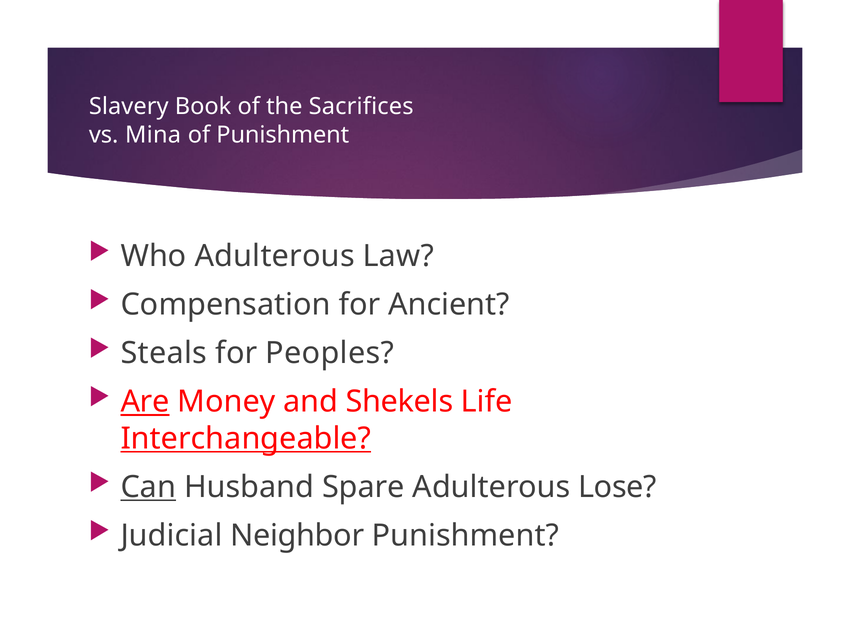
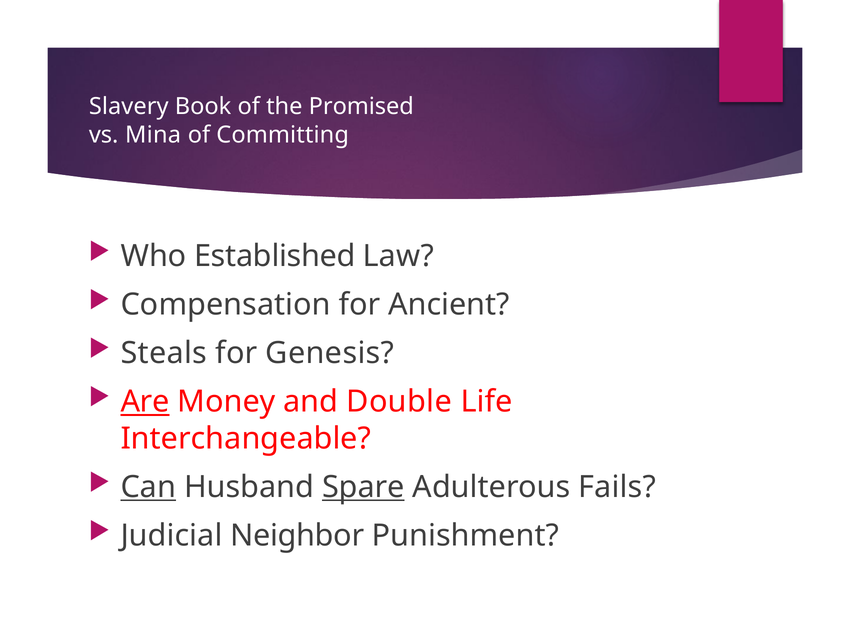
Sacrifices: Sacrifices -> Promised
of Punishment: Punishment -> Committing
Who Adulterous: Adulterous -> Established
Peoples: Peoples -> Genesis
Shekels: Shekels -> Double
Interchangeable underline: present -> none
Spare underline: none -> present
Lose: Lose -> Fails
